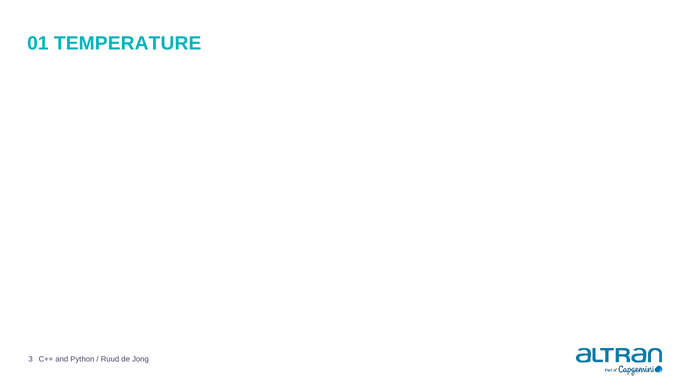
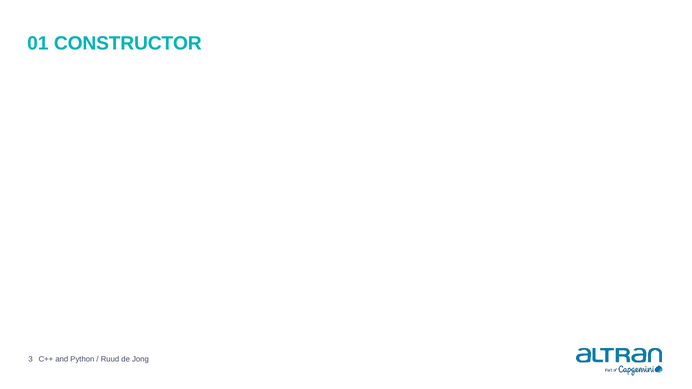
TEMPERATURE: TEMPERATURE -> CONSTRUCTOR
